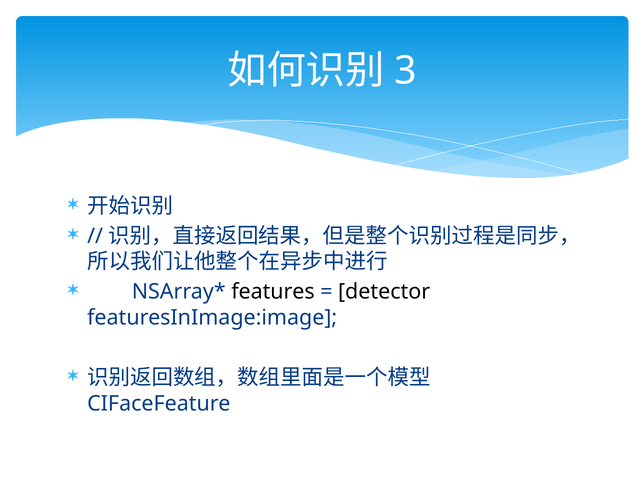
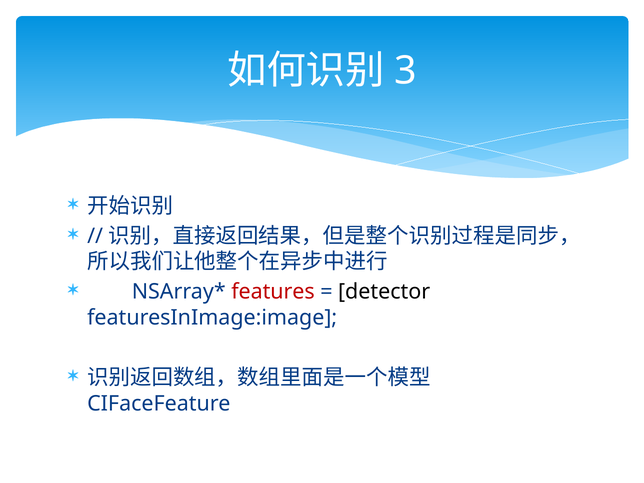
features colour: black -> red
